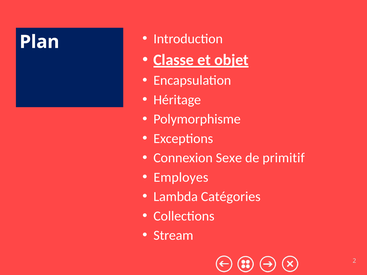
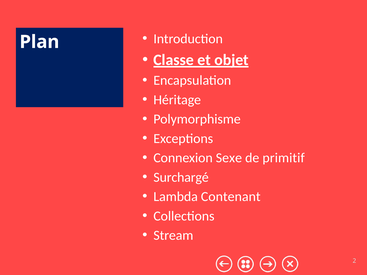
Employes: Employes -> Surchargé
Catégories: Catégories -> Contenant
